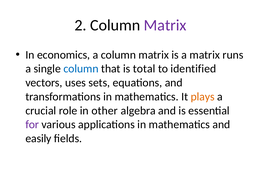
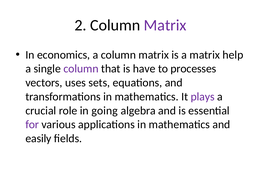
runs: runs -> help
column at (81, 69) colour: blue -> purple
total: total -> have
identified: identified -> processes
plays colour: orange -> purple
other: other -> going
